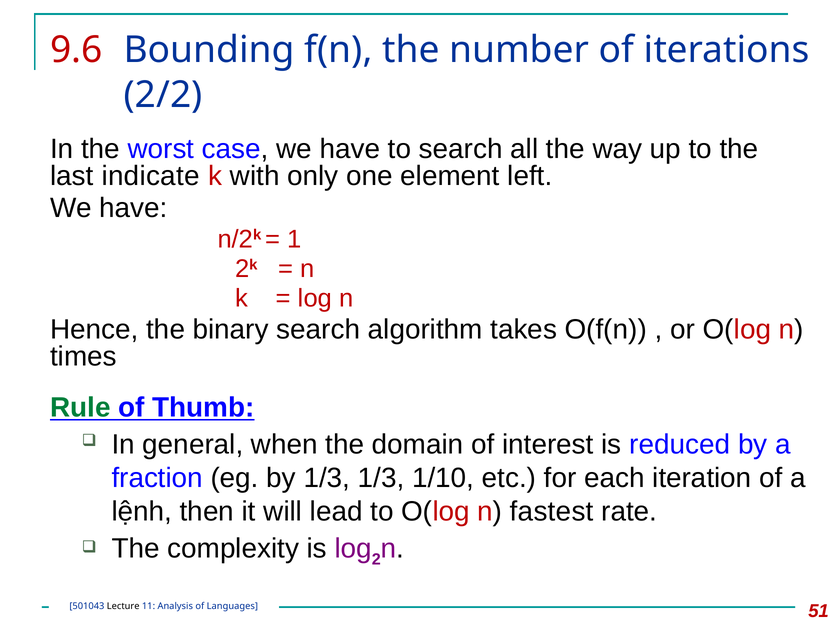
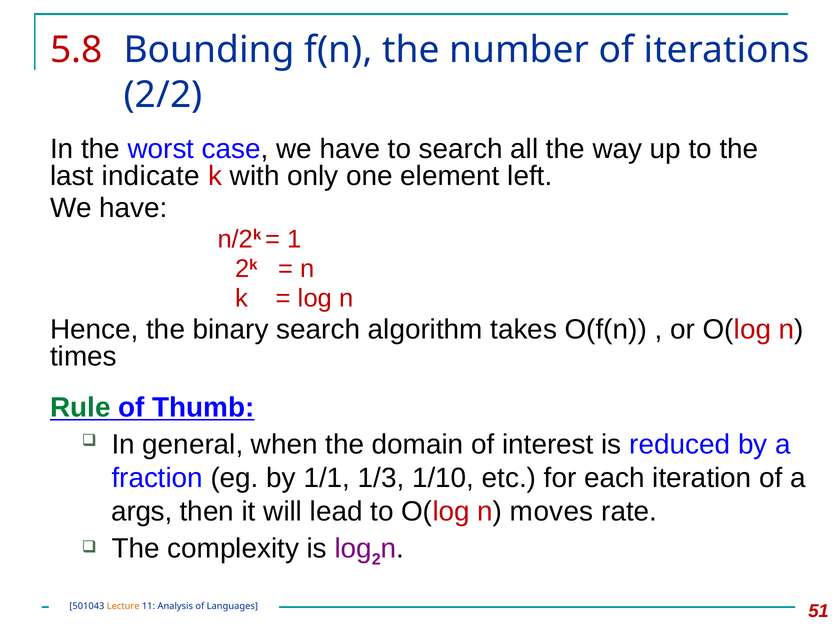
9.6: 9.6 -> 5.8
by 1/3: 1/3 -> 1/1
lệnh: lệnh -> args
fastest: fastest -> moves
Lecture colour: black -> orange
